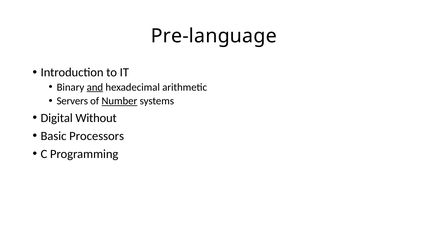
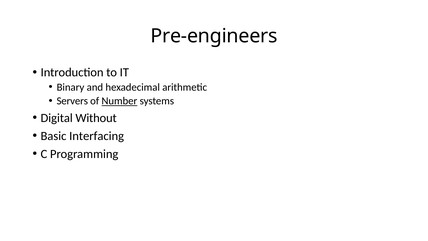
Pre-language: Pre-language -> Pre-engineers
and underline: present -> none
Processors: Processors -> Interfacing
